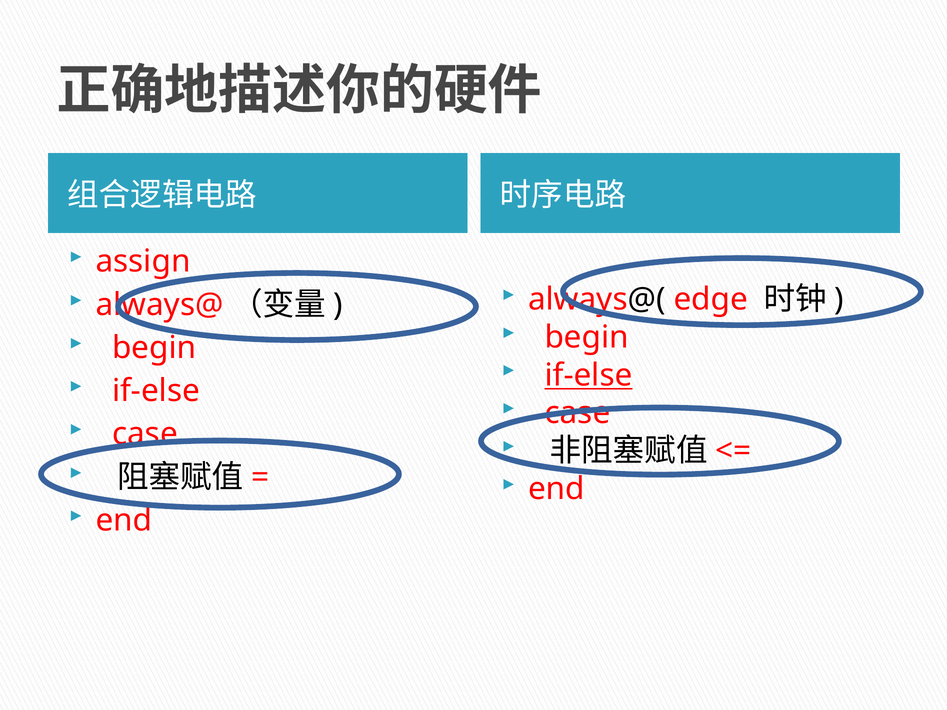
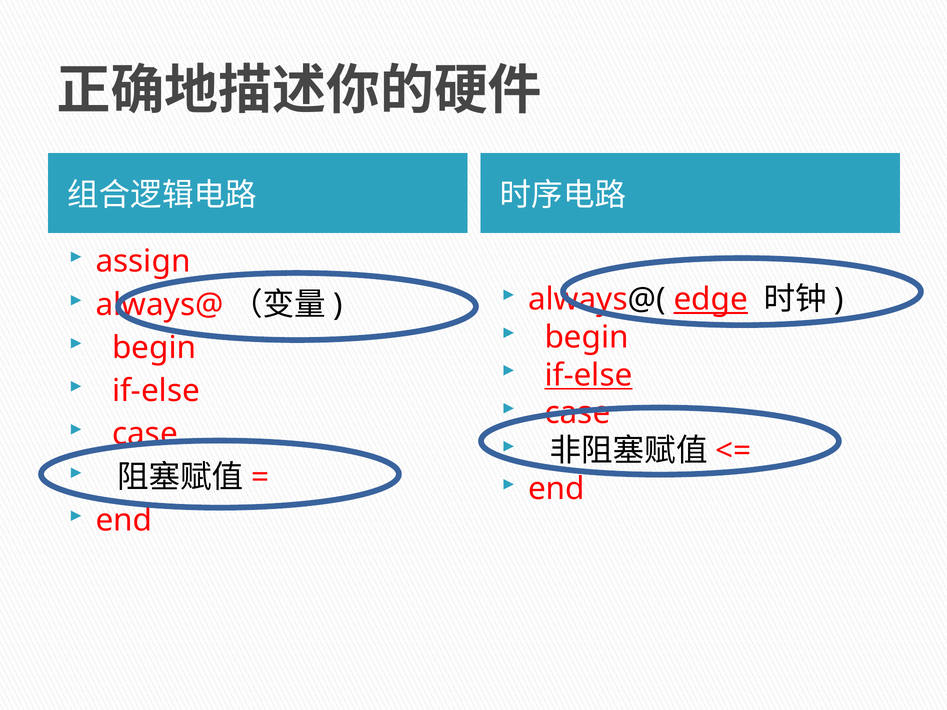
edge underline: none -> present
